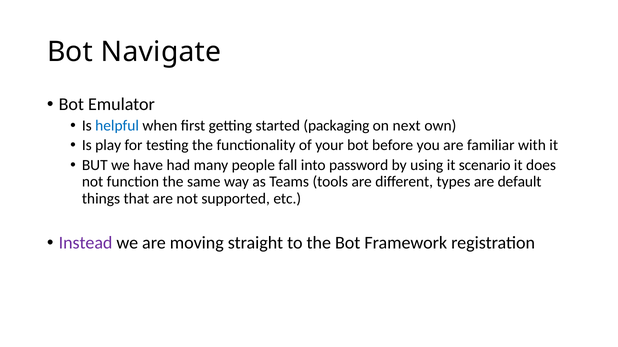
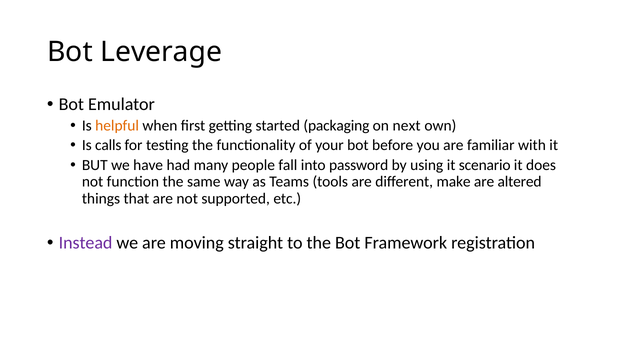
Navigate: Navigate -> Leverage
helpful colour: blue -> orange
play: play -> calls
types: types -> make
default: default -> altered
